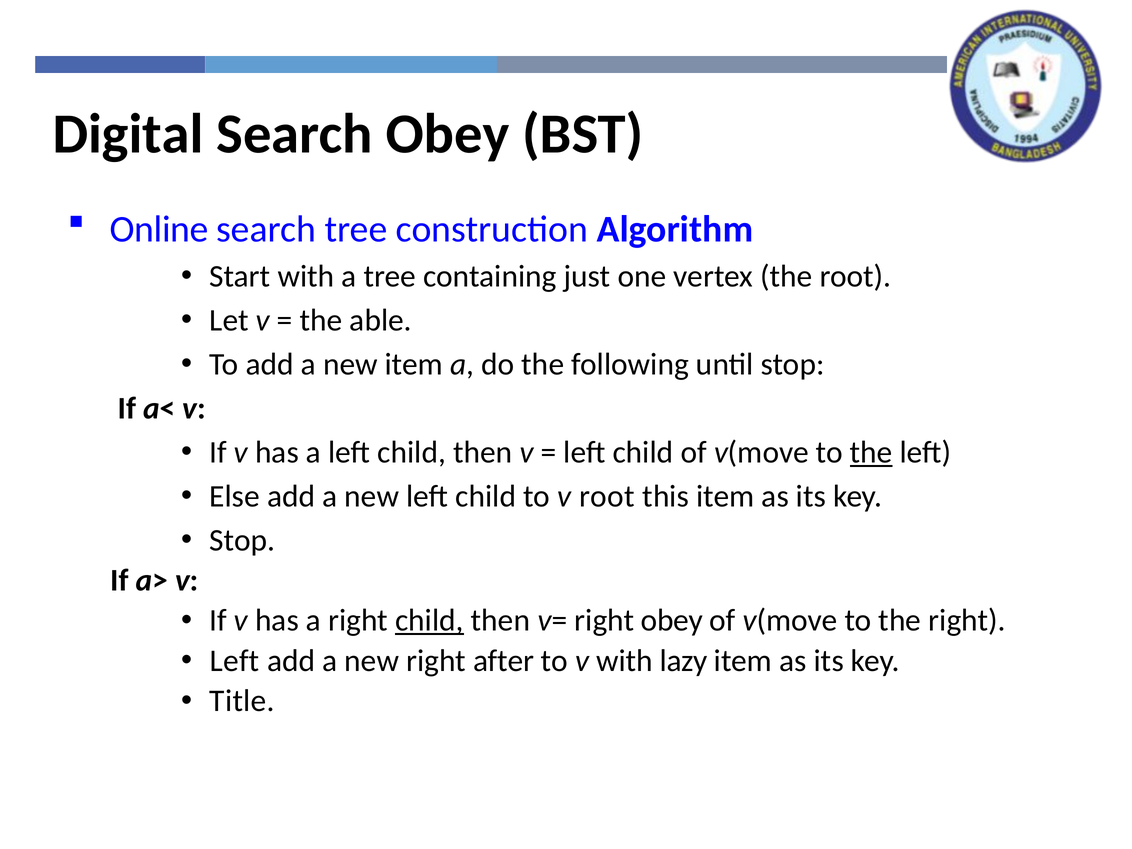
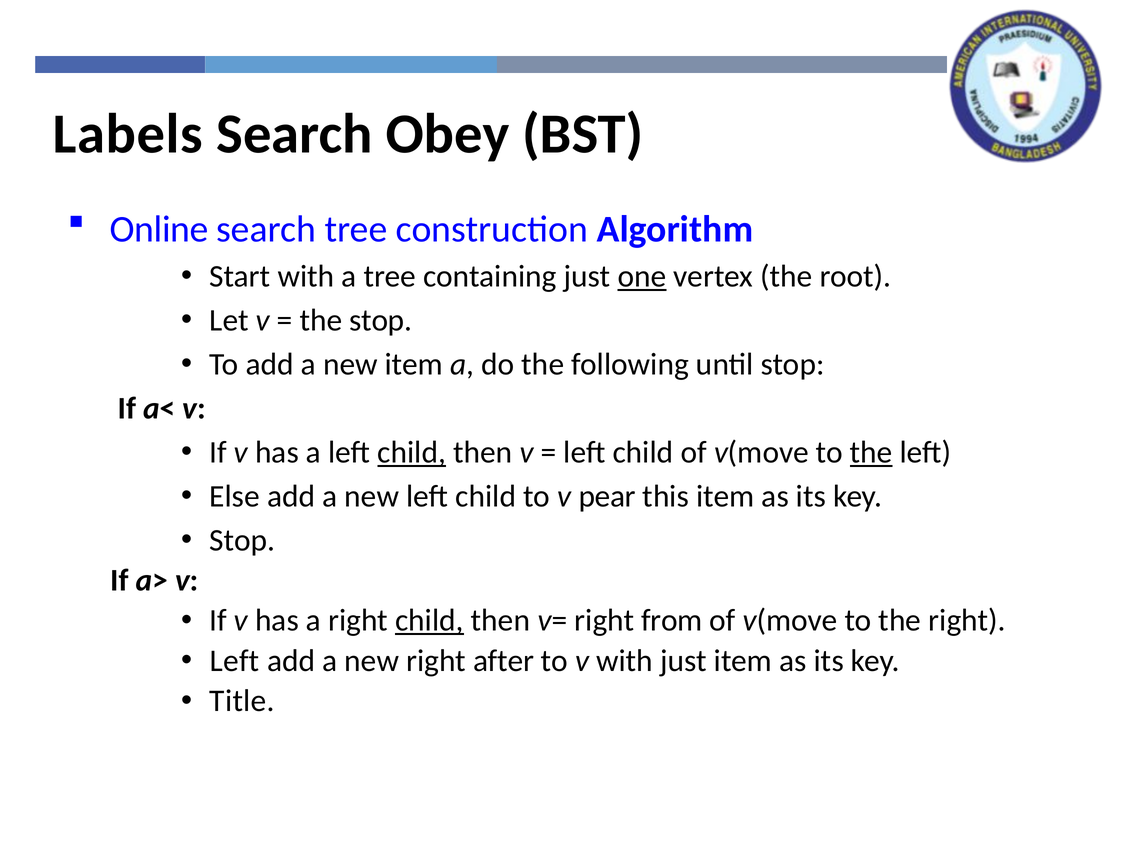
Digital: Digital -> Labels
one underline: none -> present
the able: able -> stop
child at (412, 453) underline: none -> present
v root: root -> pear
right obey: obey -> from
with lazy: lazy -> just
